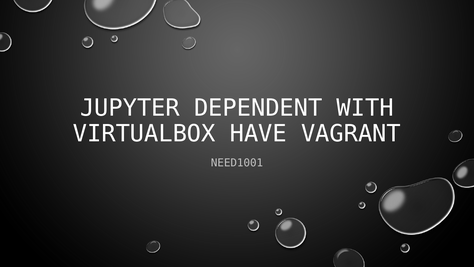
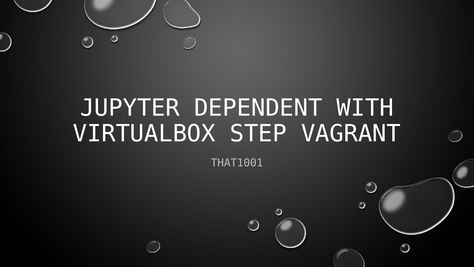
HAVE: HAVE -> STEP
NEED1001: NEED1001 -> THAT1001
